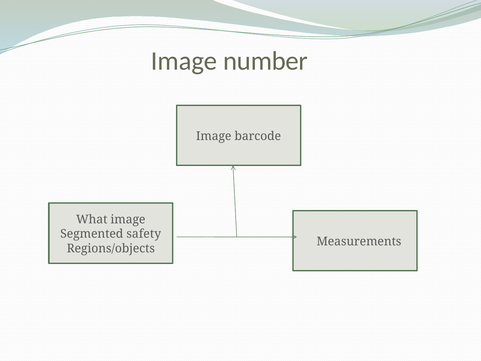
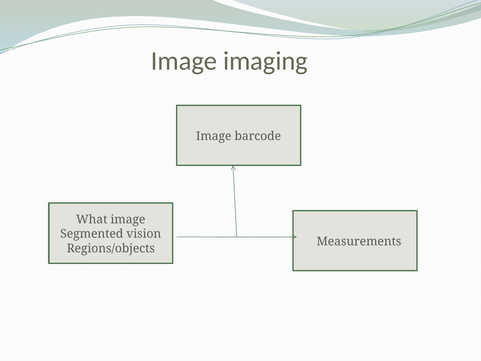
number: number -> imaging
safety: safety -> vision
